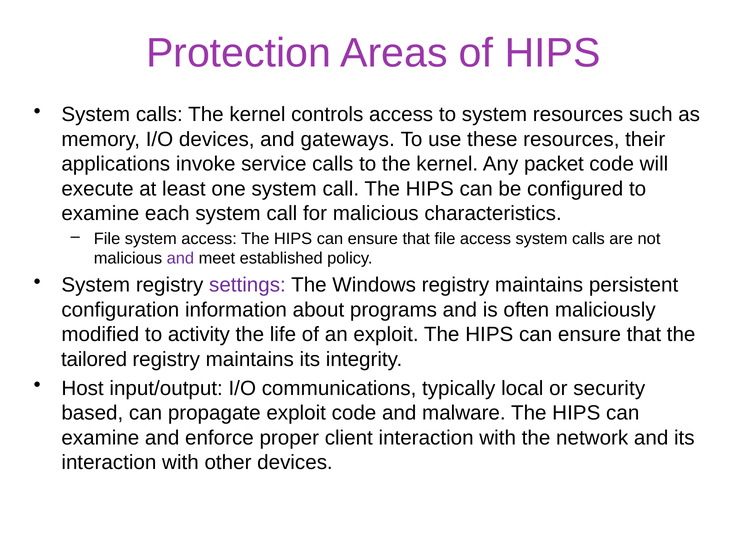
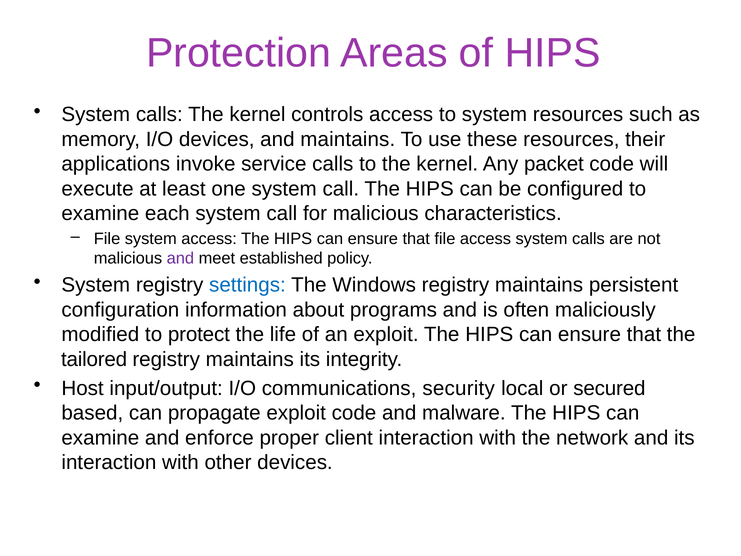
and gateways: gateways -> maintains
settings colour: purple -> blue
activity: activity -> protect
typically: typically -> security
security: security -> secured
